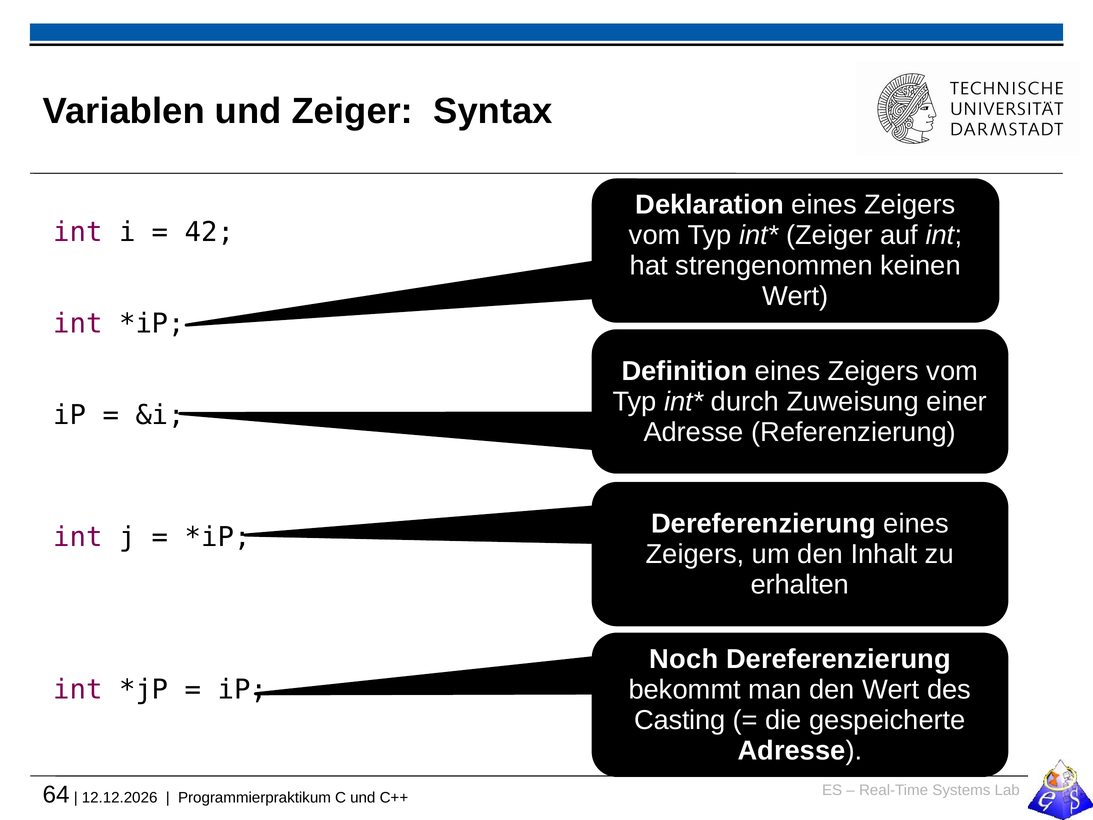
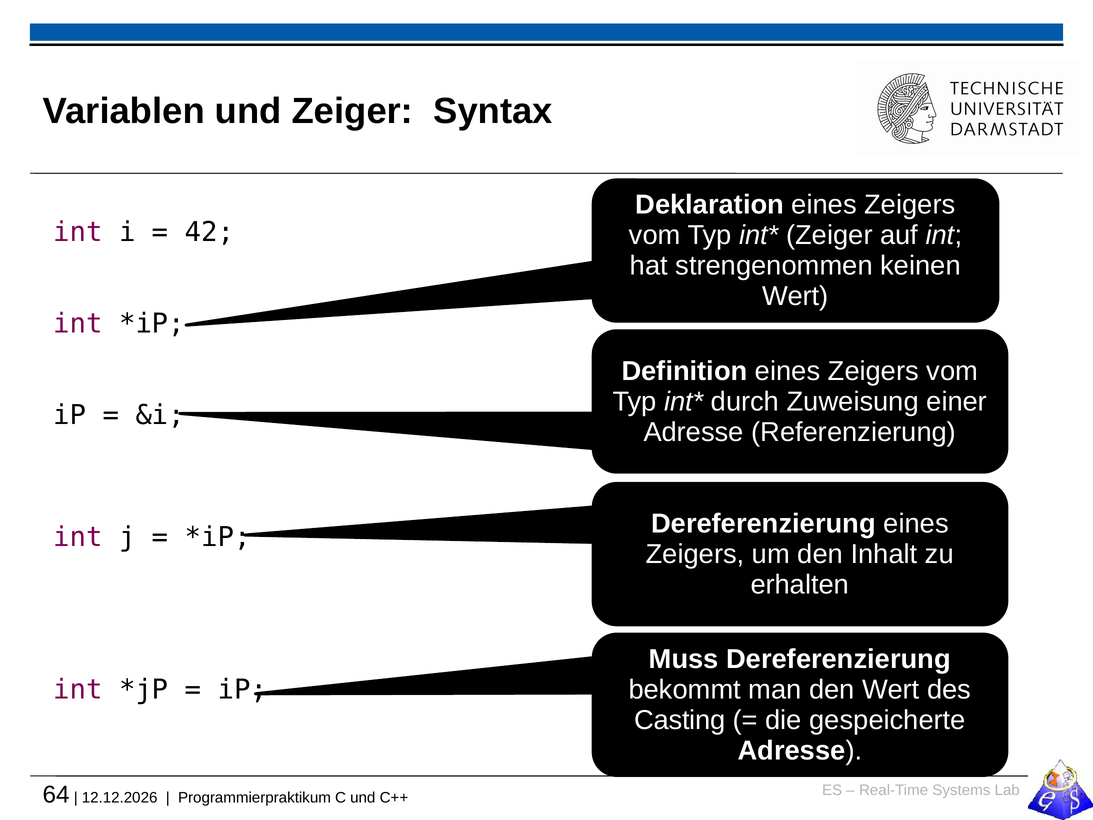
Noch: Noch -> Muss
